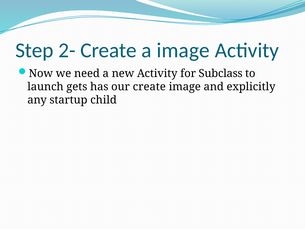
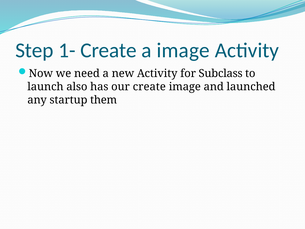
2-: 2- -> 1-
gets: gets -> also
explicitly: explicitly -> launched
child: child -> them
